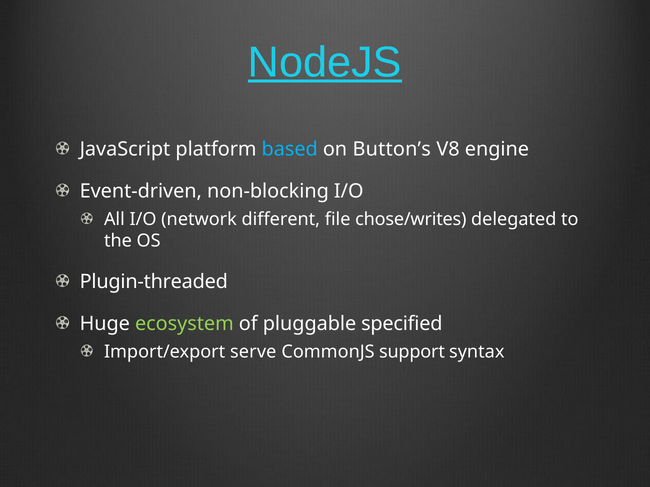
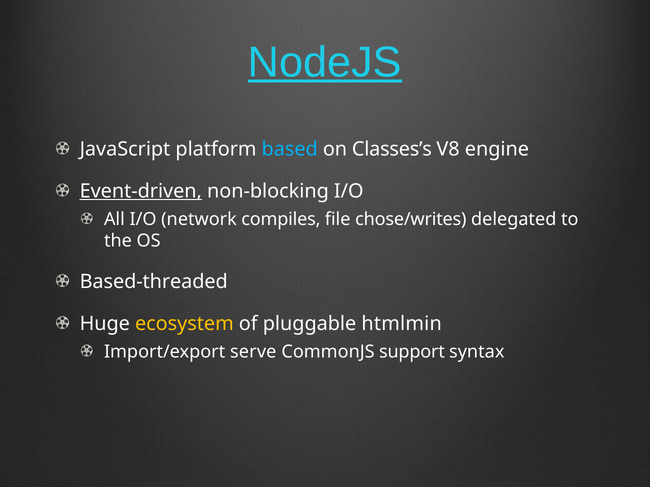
Button’s: Button’s -> Classes’s
Event-driven underline: none -> present
different: different -> compiles
Plugin-threaded: Plugin-threaded -> Based-threaded
ecosystem colour: light green -> yellow
specified: specified -> htmlmin
